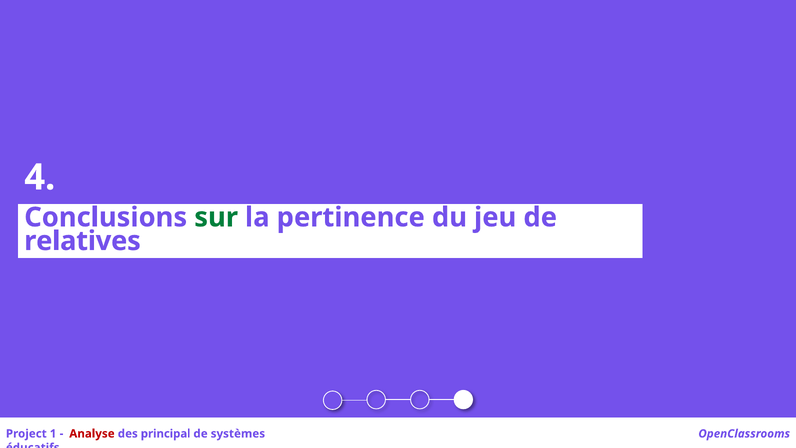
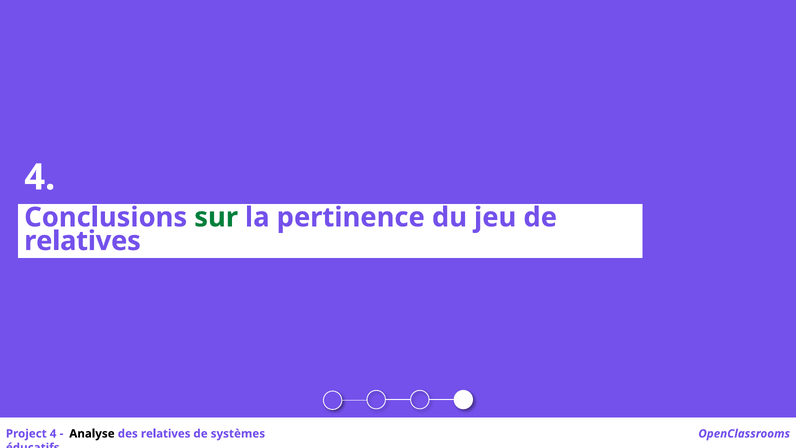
Project 1: 1 -> 4
Analyse colour: red -> black
des principal: principal -> relatives
